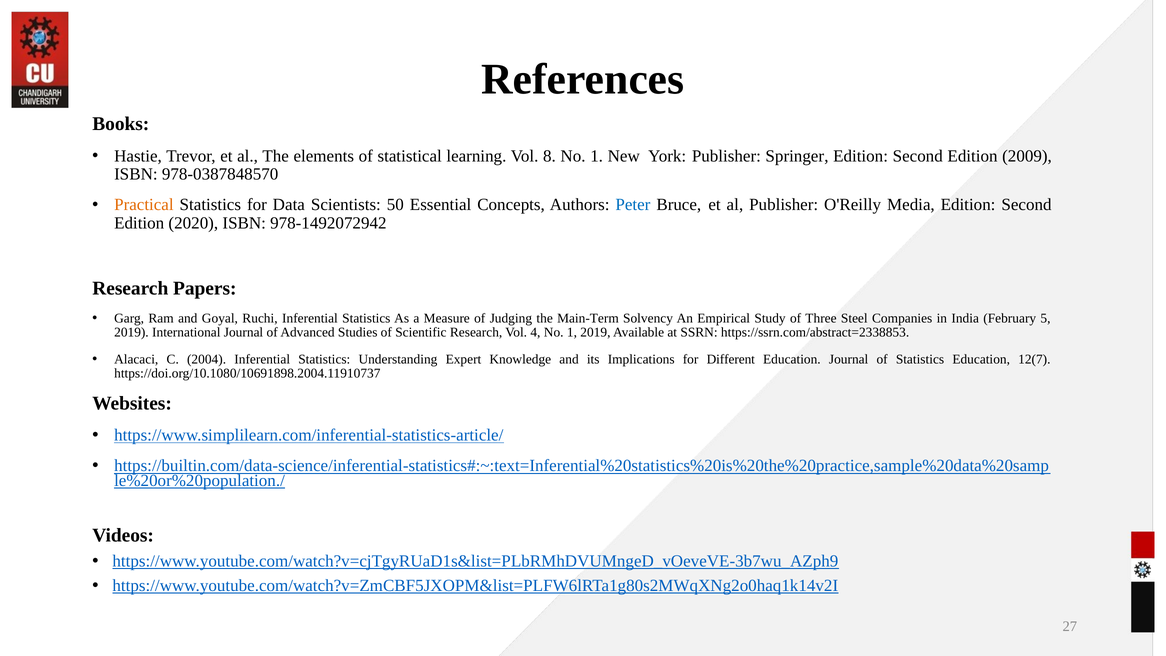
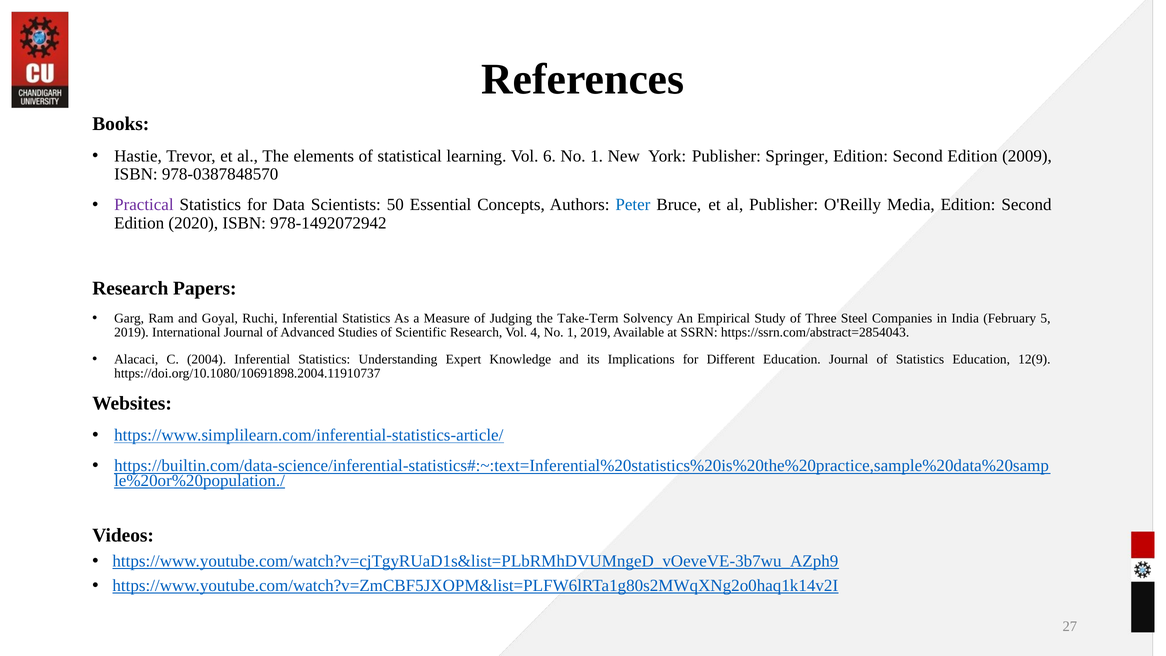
8: 8 -> 6
Practical colour: orange -> purple
Main-Term: Main-Term -> Take-Term
https://ssrn.com/abstract=2338853: https://ssrn.com/abstract=2338853 -> https://ssrn.com/abstract=2854043
12(7: 12(7 -> 12(9
